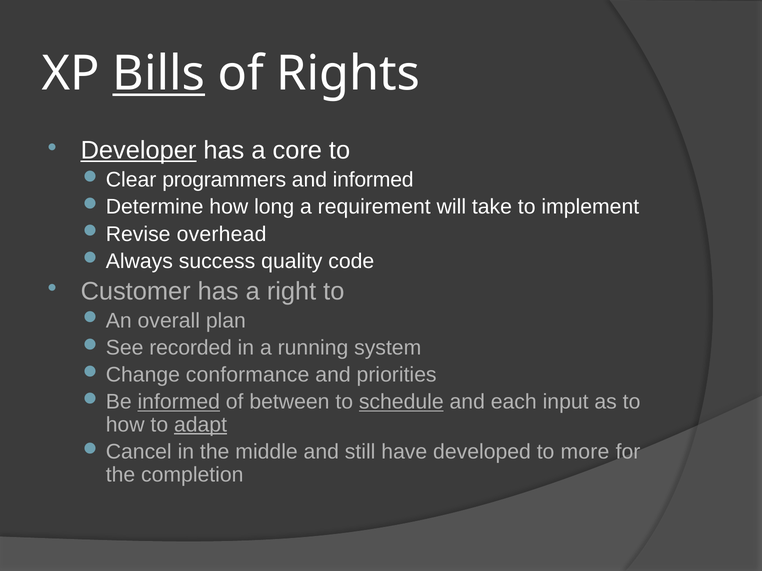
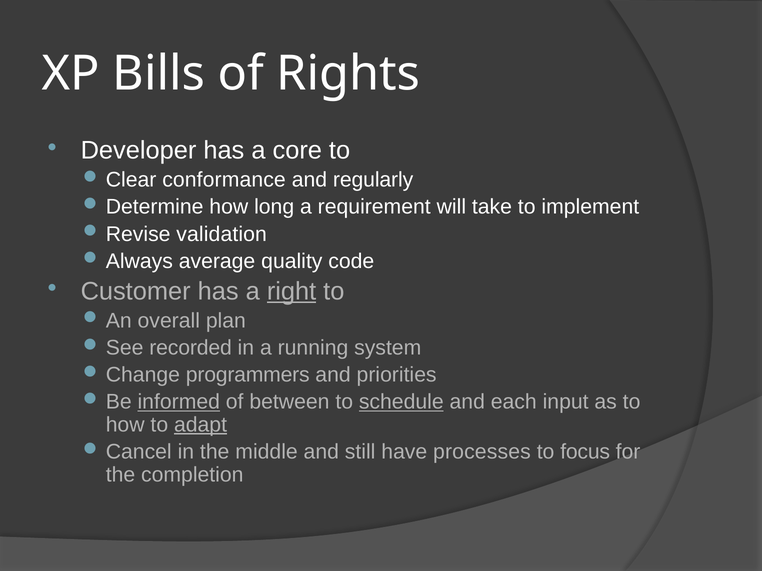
Bills underline: present -> none
Developer underline: present -> none
programmers: programmers -> conformance
and informed: informed -> regularly
overhead: overhead -> validation
success: success -> average
right underline: none -> present
conformance: conformance -> programmers
developed: developed -> processes
more: more -> focus
